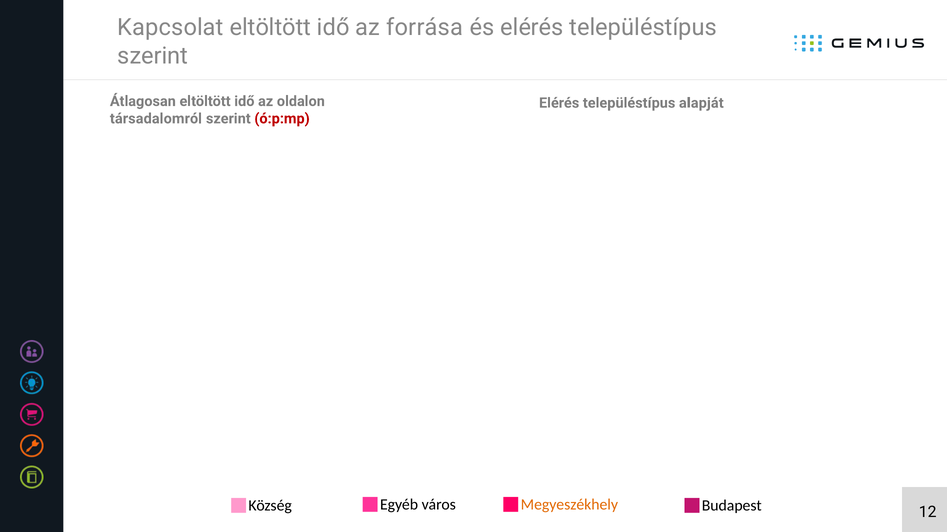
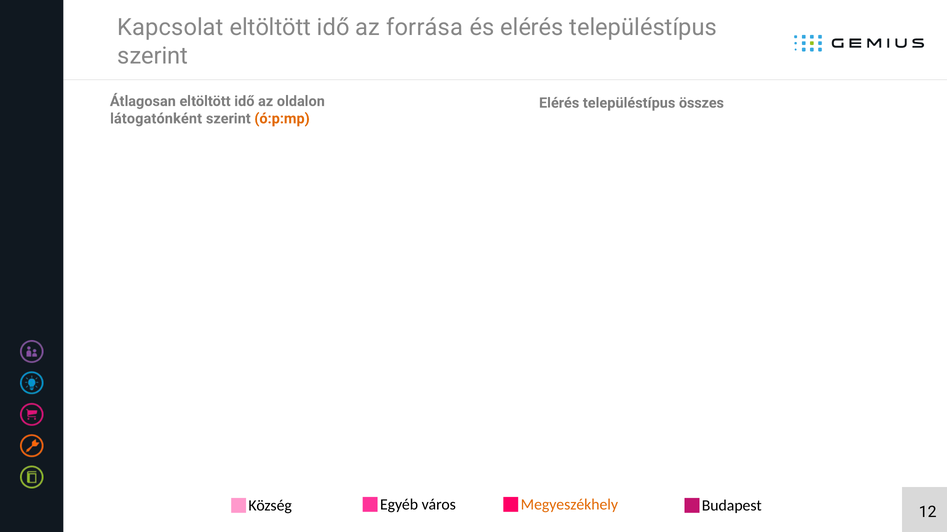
alapját: alapját -> összes
társadalomról: társadalomról -> látogatónként
ó:p:mp colour: red -> orange
